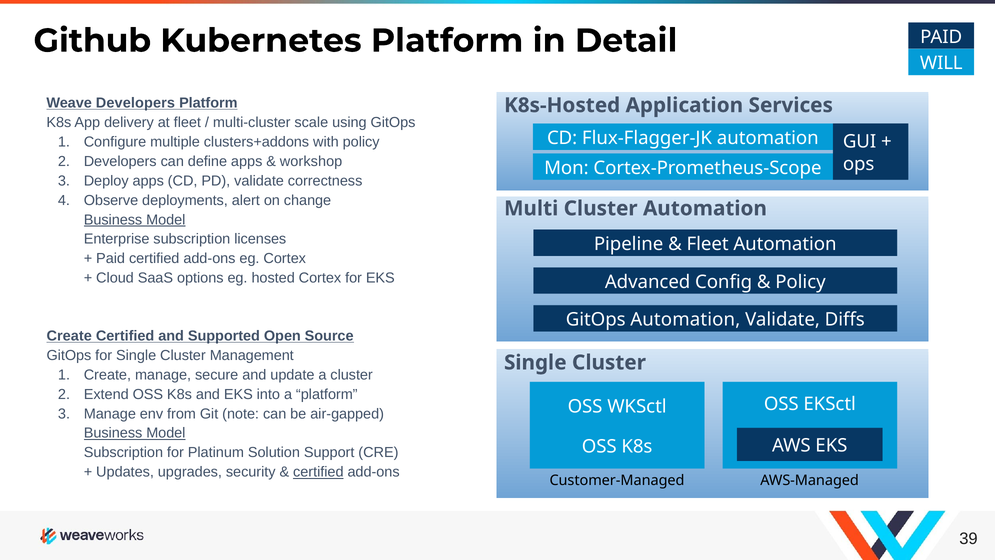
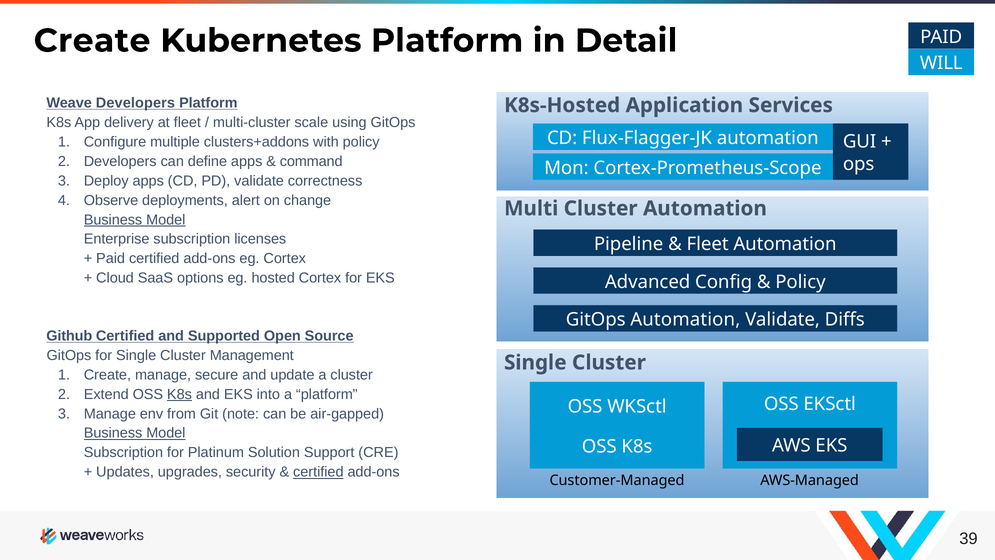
Github at (92, 41): Github -> Create
workshop: workshop -> command
Create at (69, 336): Create -> Github
K8s at (179, 394) underline: none -> present
